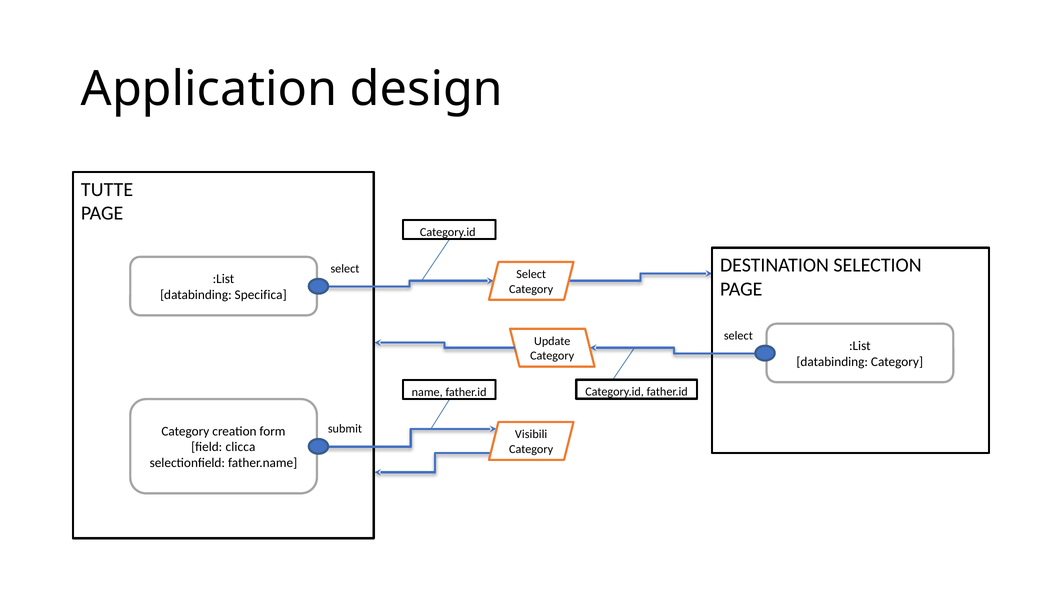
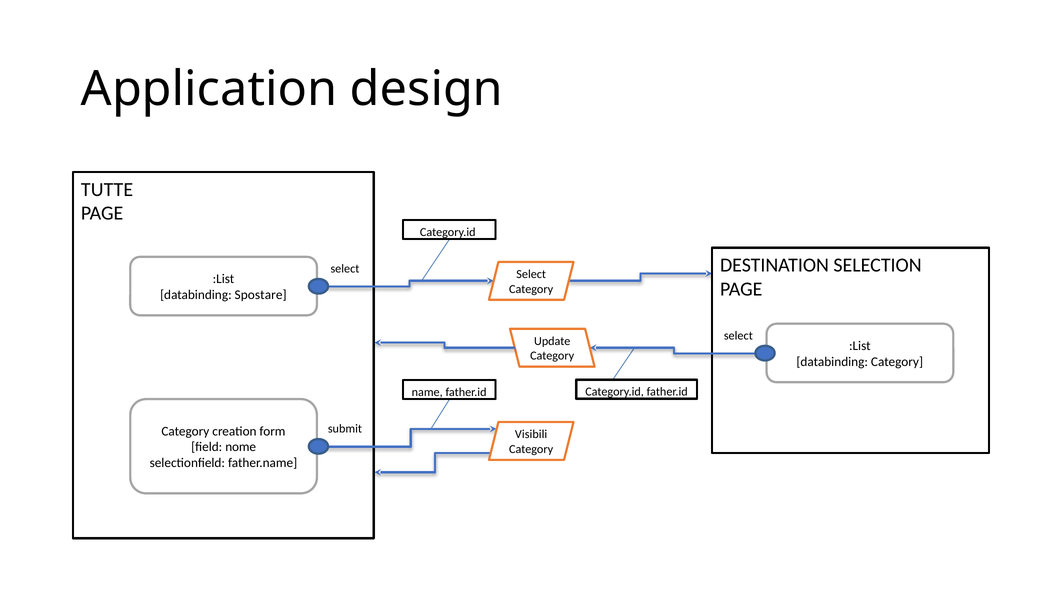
Specifica: Specifica -> Spostare
clicca: clicca -> nome
